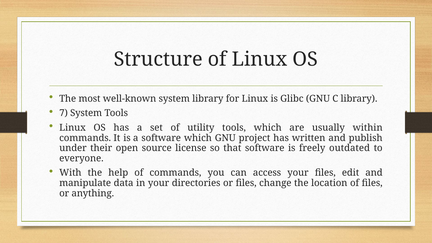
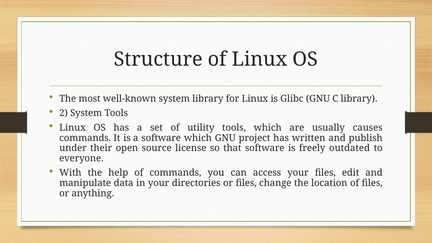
7: 7 -> 2
within: within -> causes
